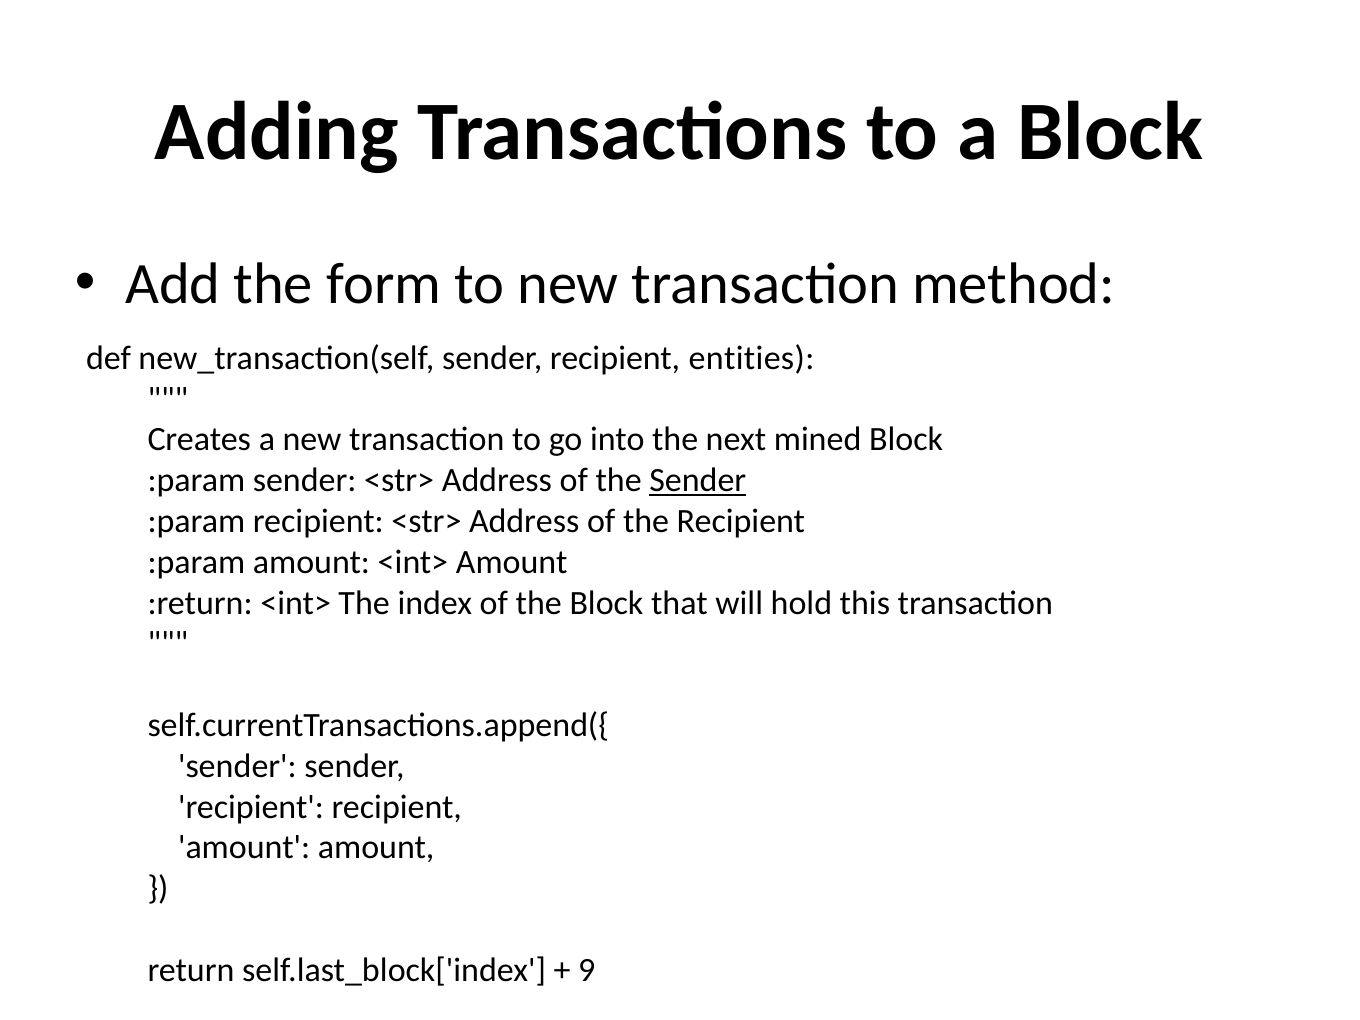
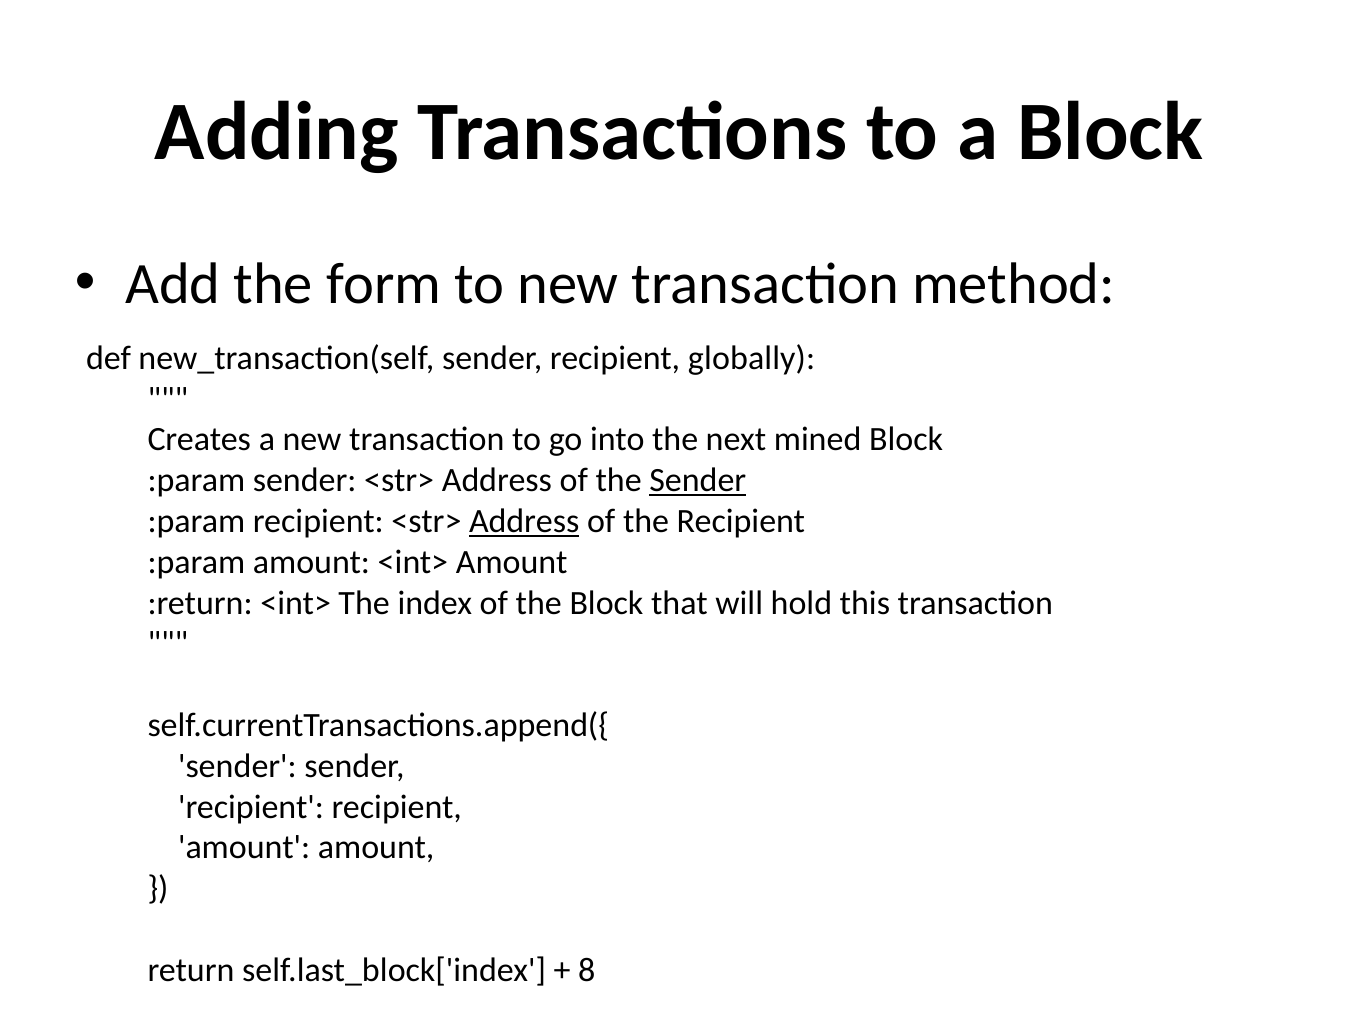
entities: entities -> globally
Address at (524, 521) underline: none -> present
9: 9 -> 8
